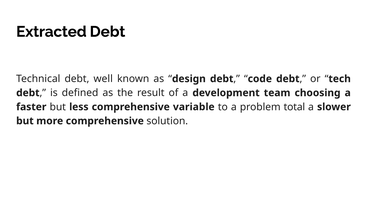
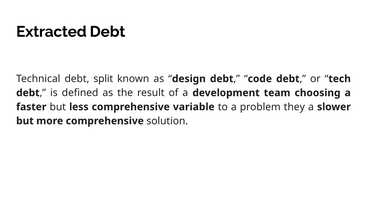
well: well -> split
total: total -> they
